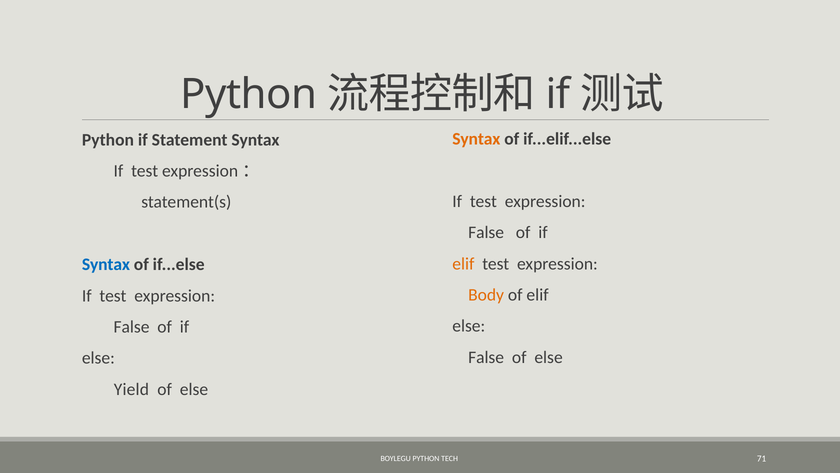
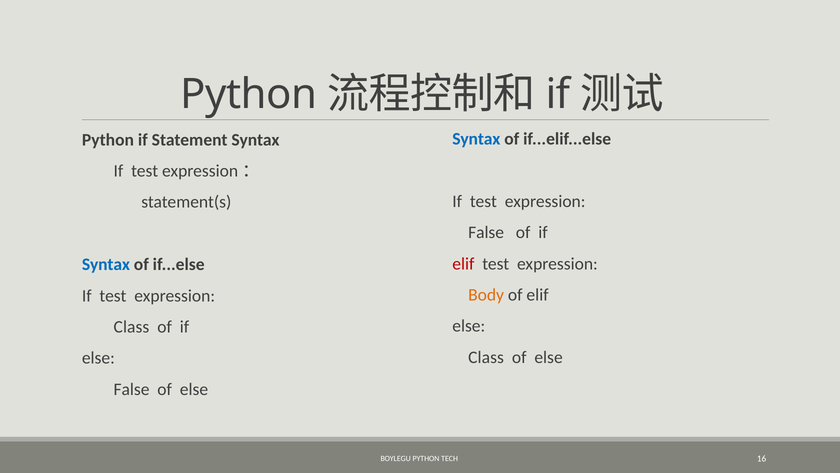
Syntax at (476, 139) colour: orange -> blue
elif at (463, 263) colour: orange -> red
False at (132, 327): False -> Class
False at (486, 357): False -> Class
Yield at (131, 389): Yield -> False
71: 71 -> 16
